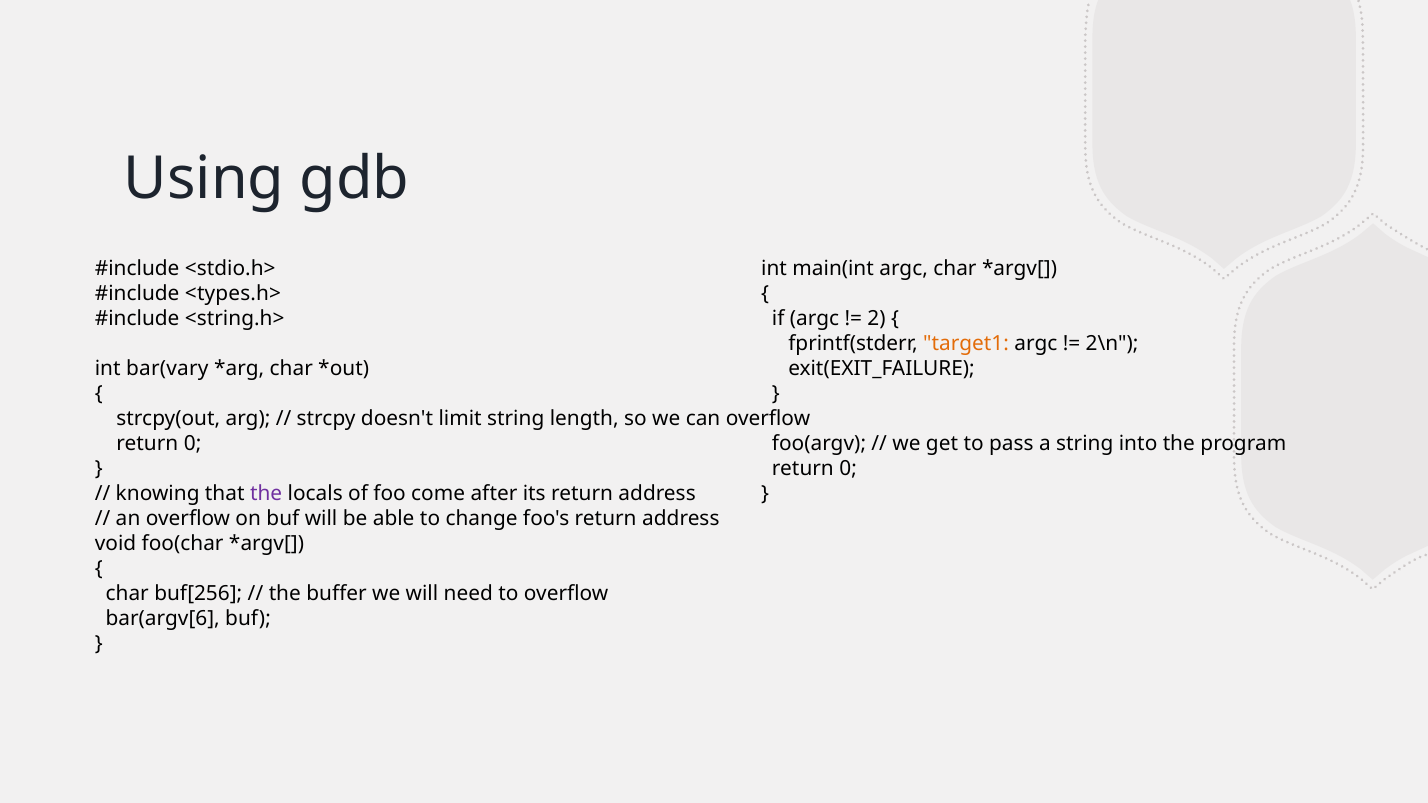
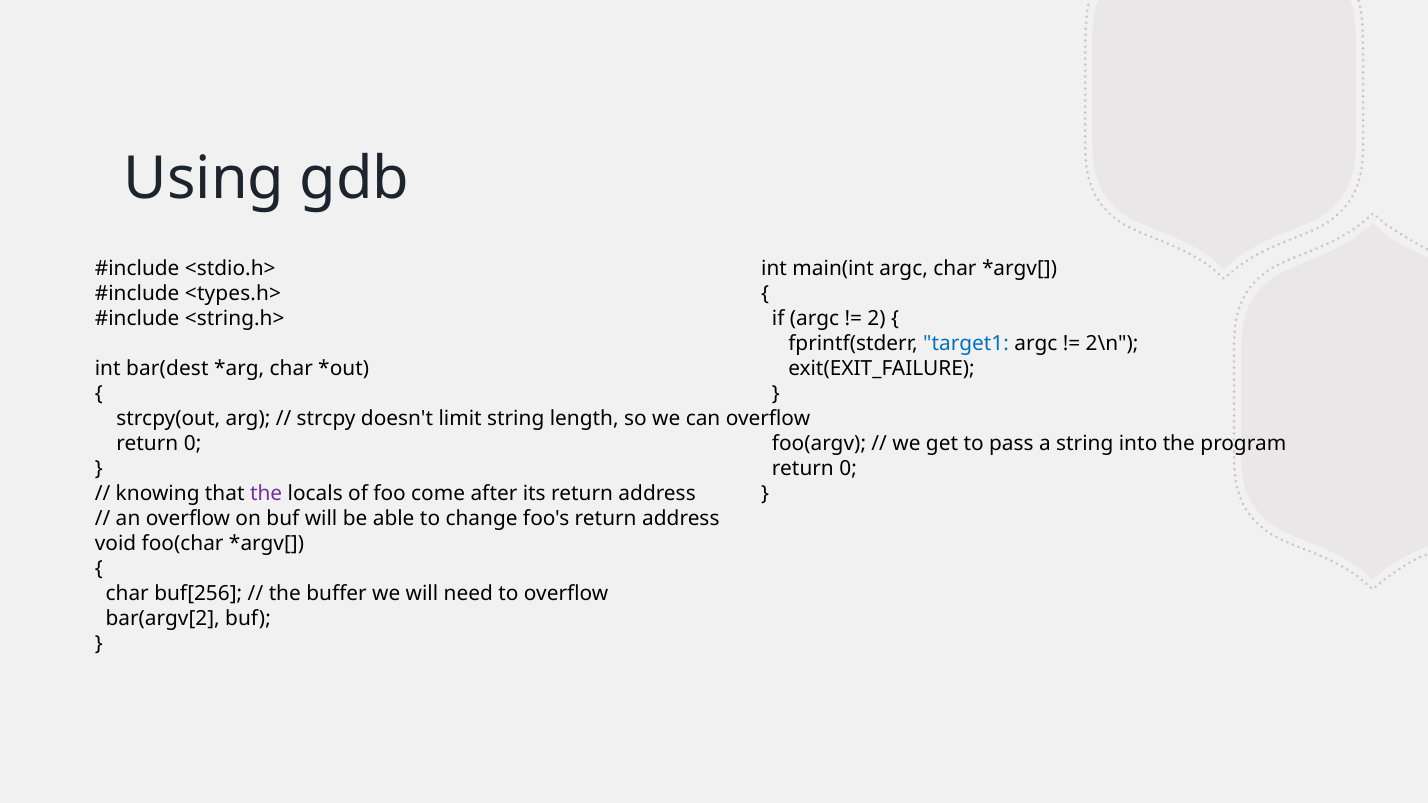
target1 colour: orange -> blue
bar(vary: bar(vary -> bar(dest
bar(argv[6: bar(argv[6 -> bar(argv[2
